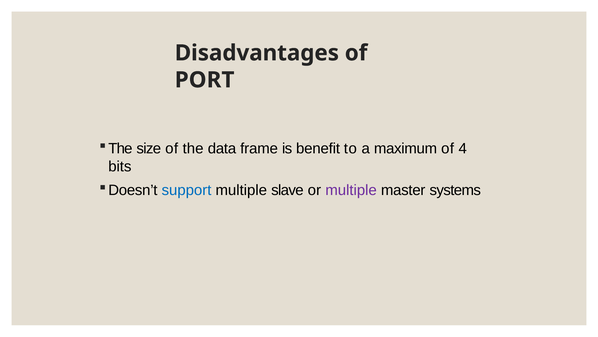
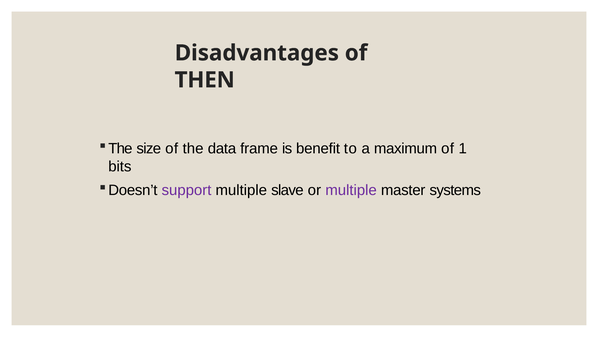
PORT: PORT -> THEN
4: 4 -> 1
support colour: blue -> purple
